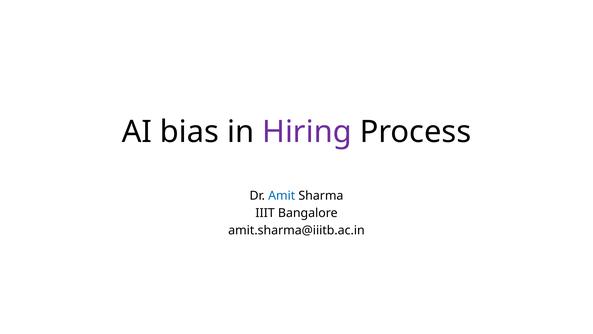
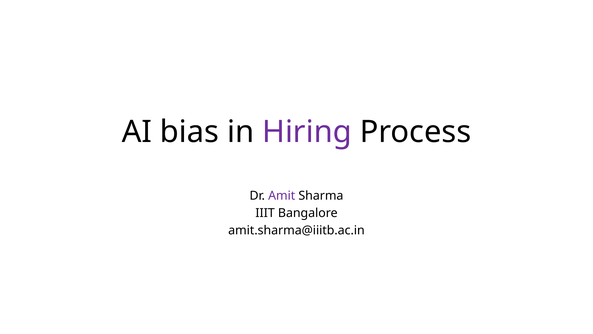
Amit colour: blue -> purple
